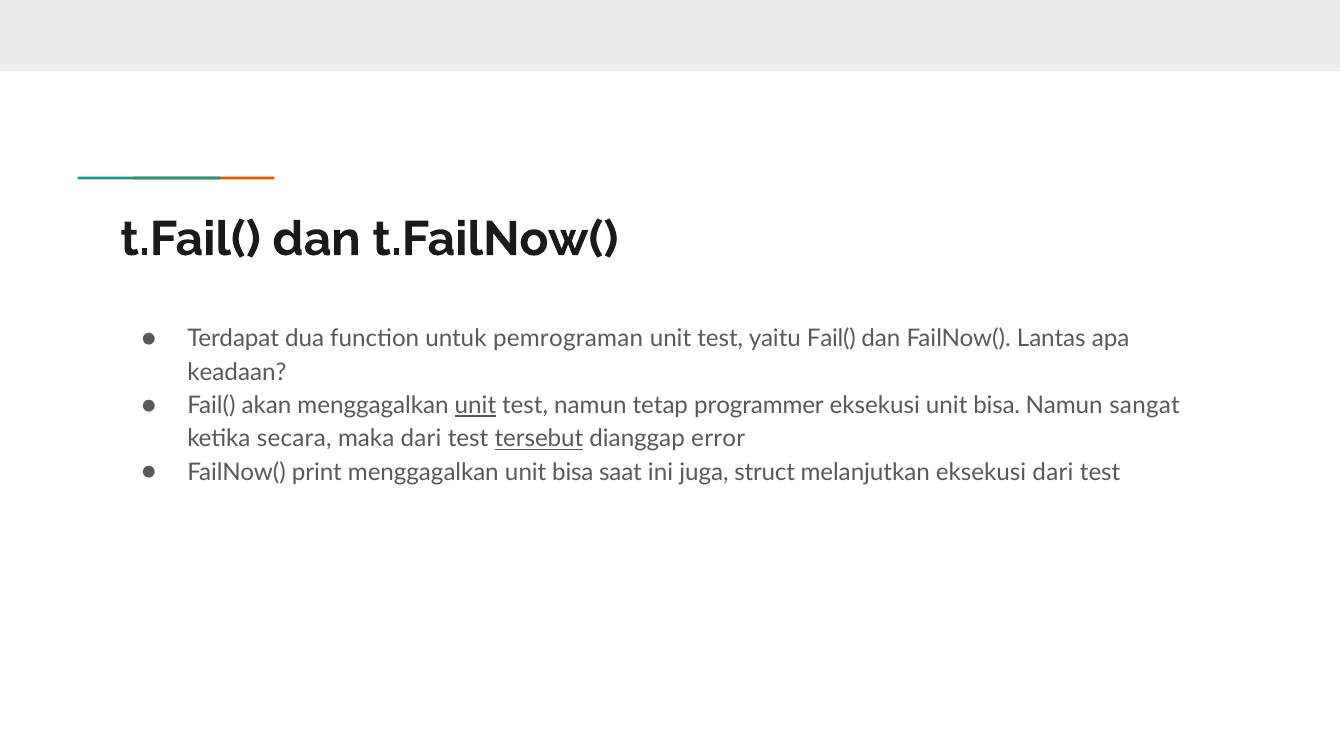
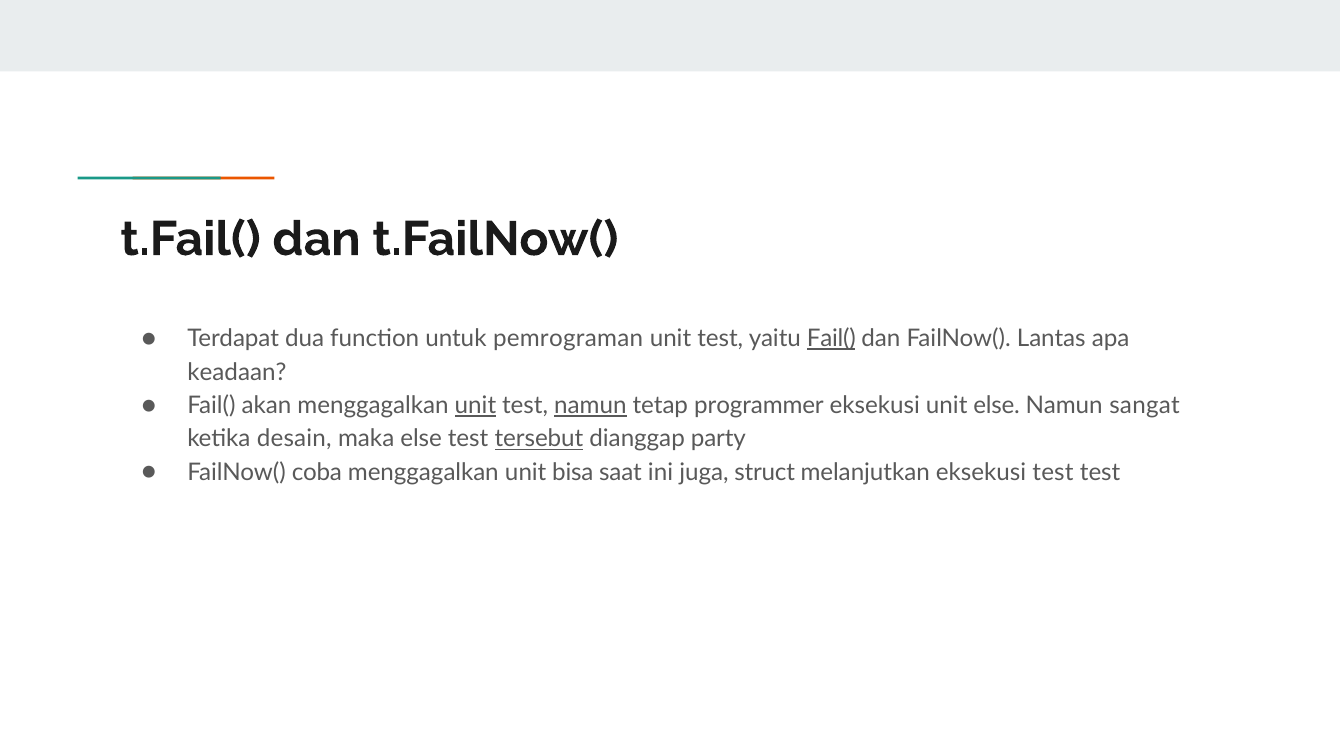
Fail( at (831, 339) underline: none -> present
namun at (590, 405) underline: none -> present
eksekusi unit bisa: bisa -> else
secara: secara -> desain
maka dari: dari -> else
error: error -> party
print: print -> coba
eksekusi dari: dari -> test
